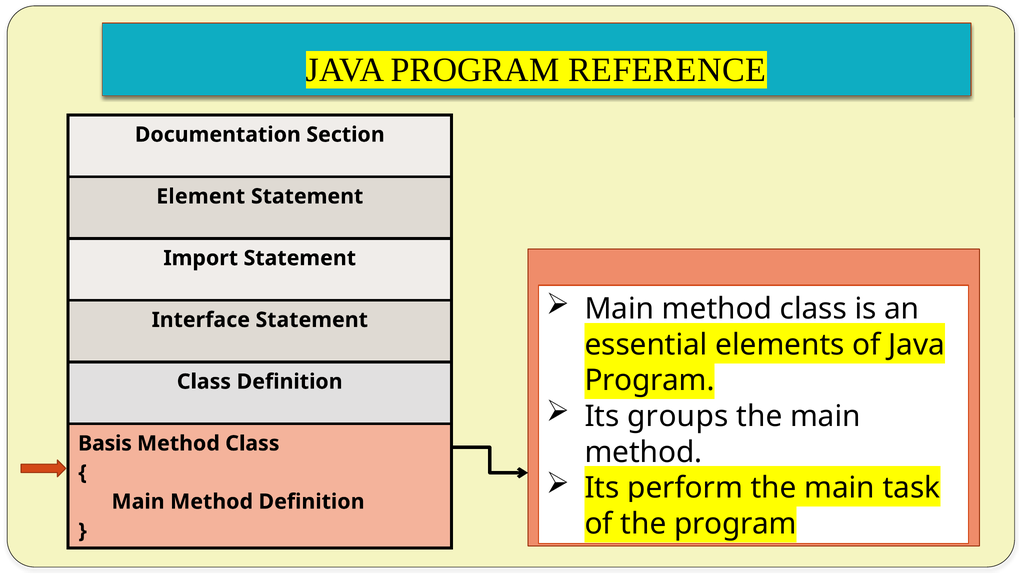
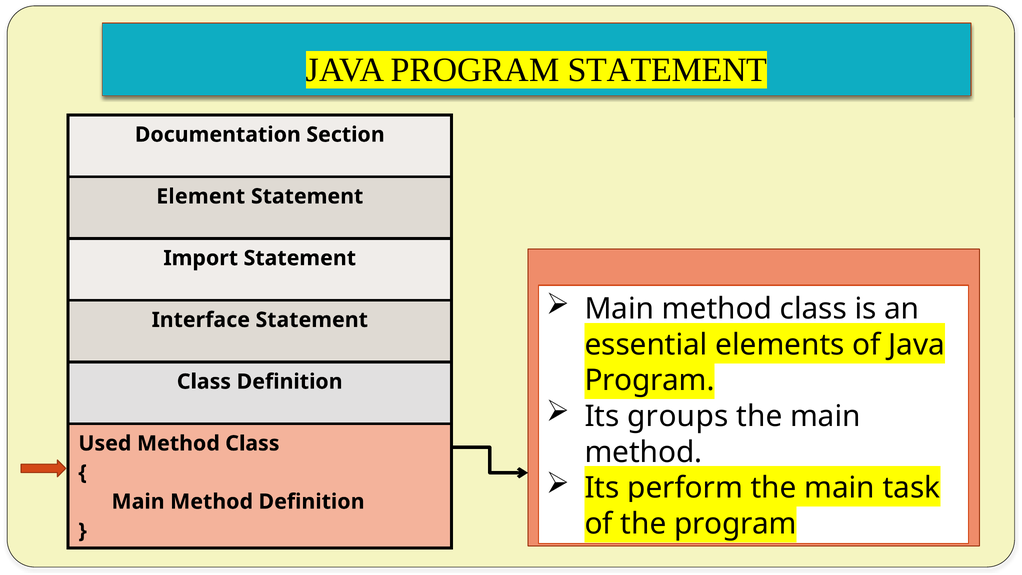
PROGRAM REFERENCE: REFERENCE -> STATEMENT
Basis: Basis -> Used
